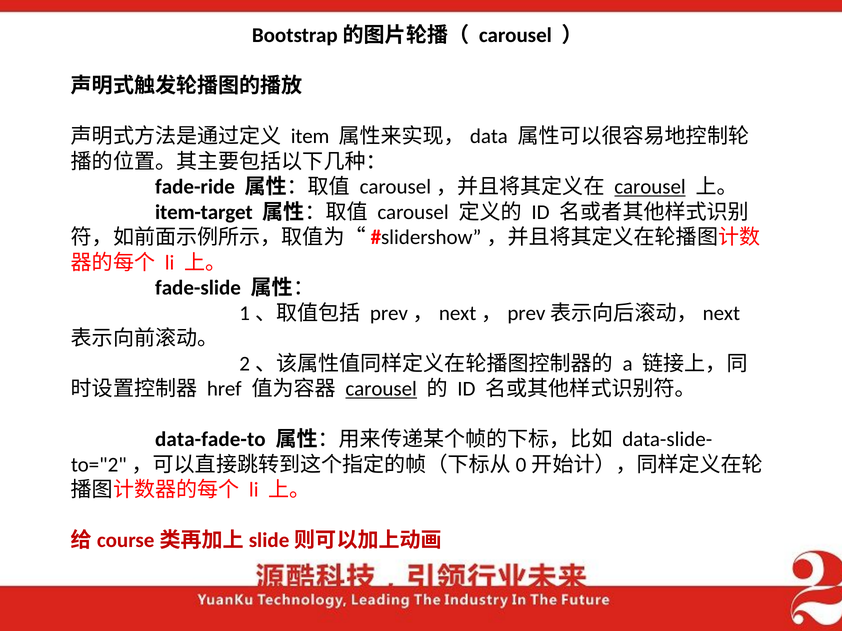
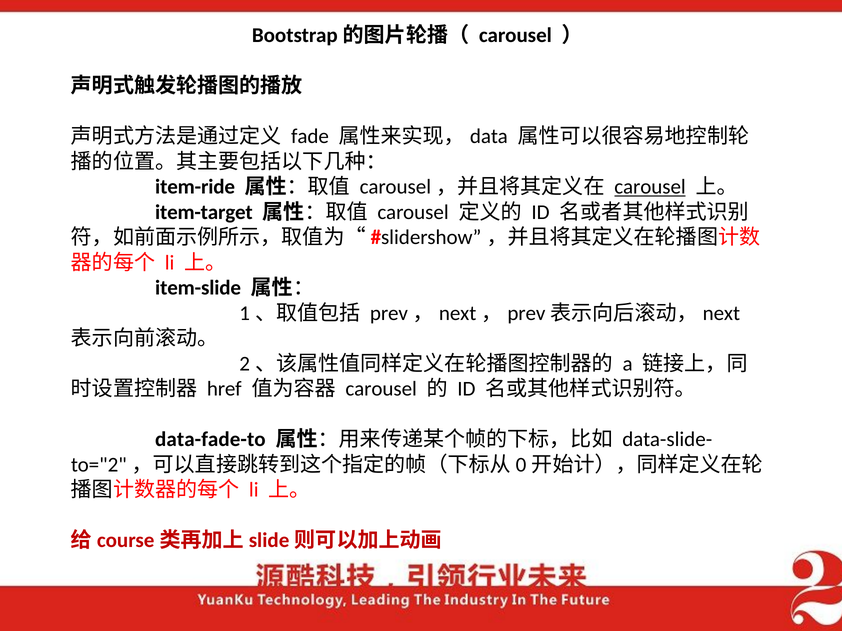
item: item -> fade
fade-ride: fade-ride -> item-ride
fade-slide: fade-slide -> item-slide
carousel at (381, 389) underline: present -> none
